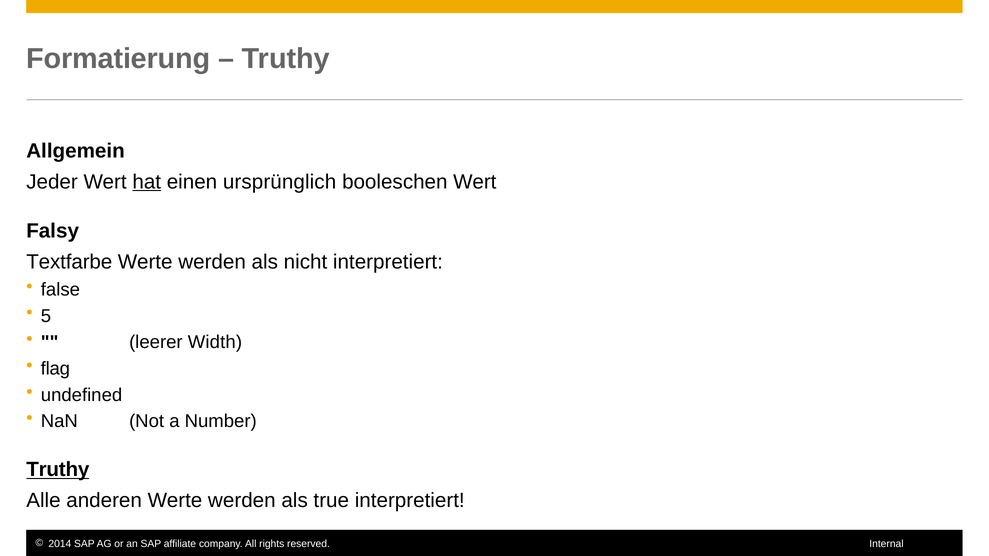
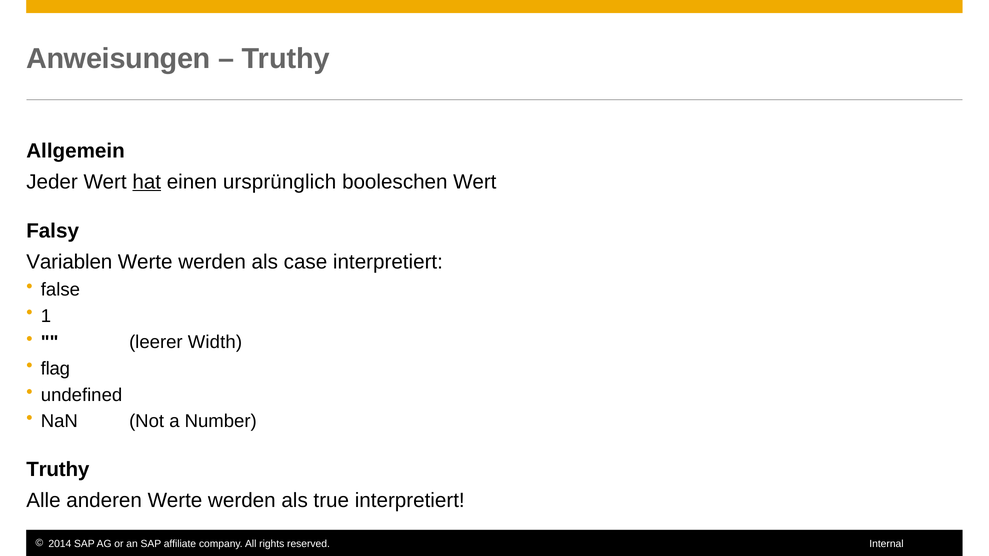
Formatierung: Formatierung -> Anweisungen
Textfarbe: Textfarbe -> Variablen
nicht: nicht -> case
5: 5 -> 1
Truthy at (58, 470) underline: present -> none
